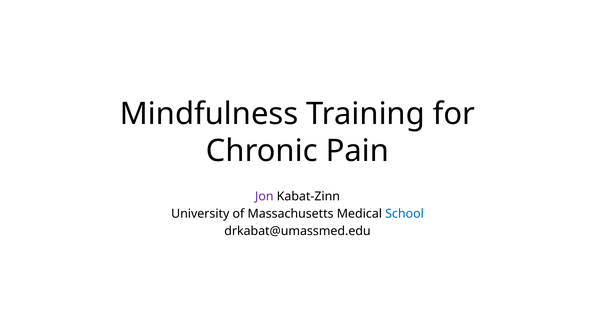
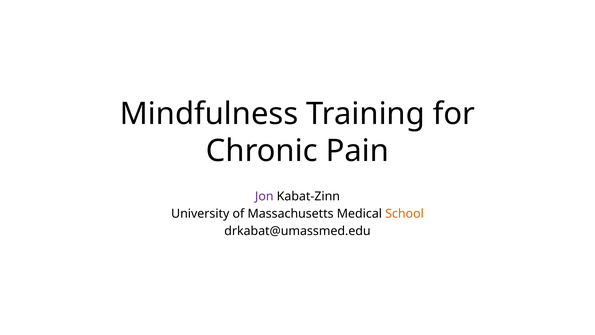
School colour: blue -> orange
